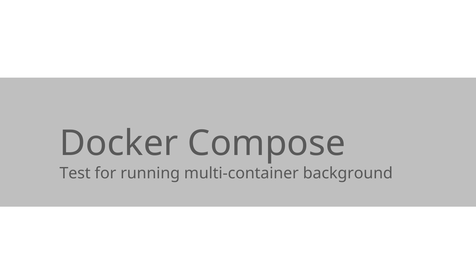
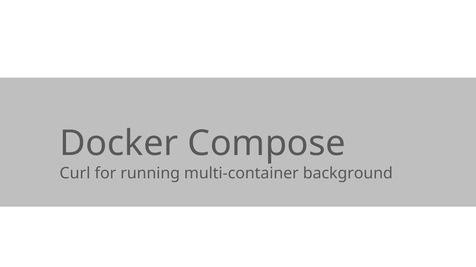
Test: Test -> Curl
